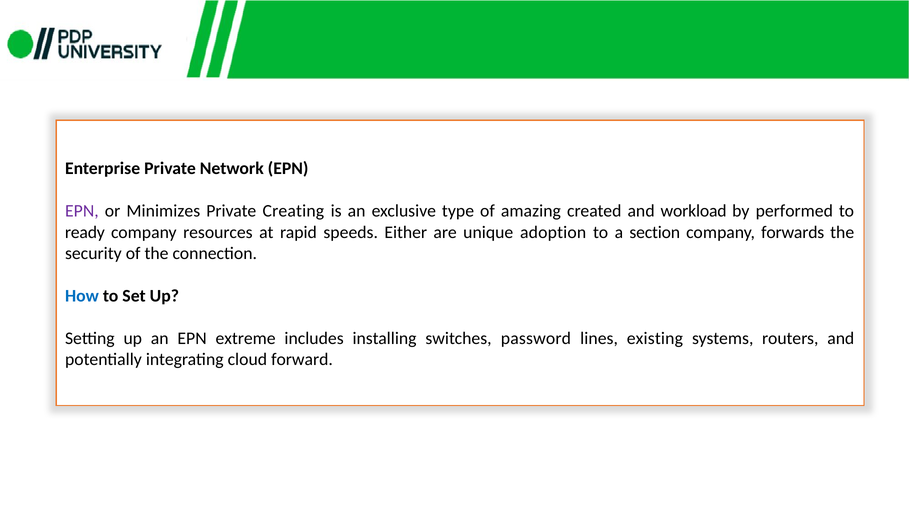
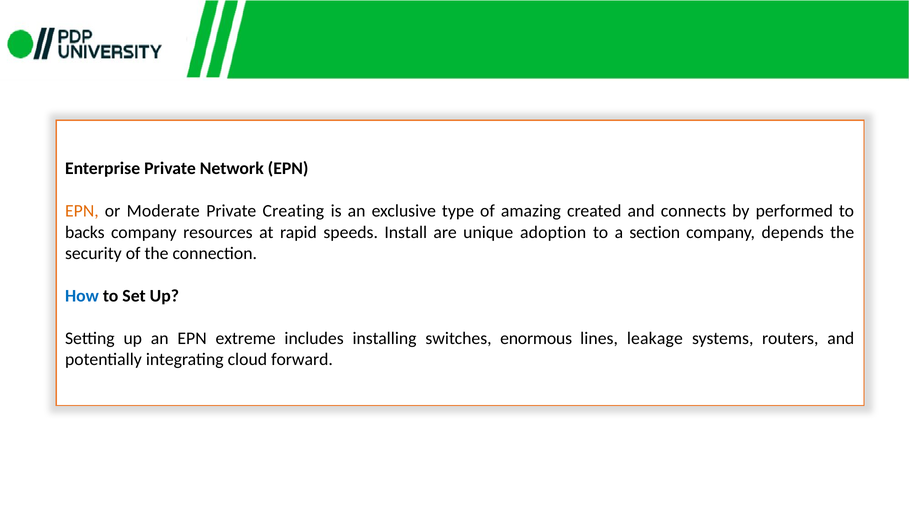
EPN at (82, 211) colour: purple -> orange
Minimizes: Minimizes -> Moderate
workload: workload -> connects
ready: ready -> backs
Either: Either -> Install
forwards: forwards -> depends
password: password -> enormous
existing: existing -> leakage
